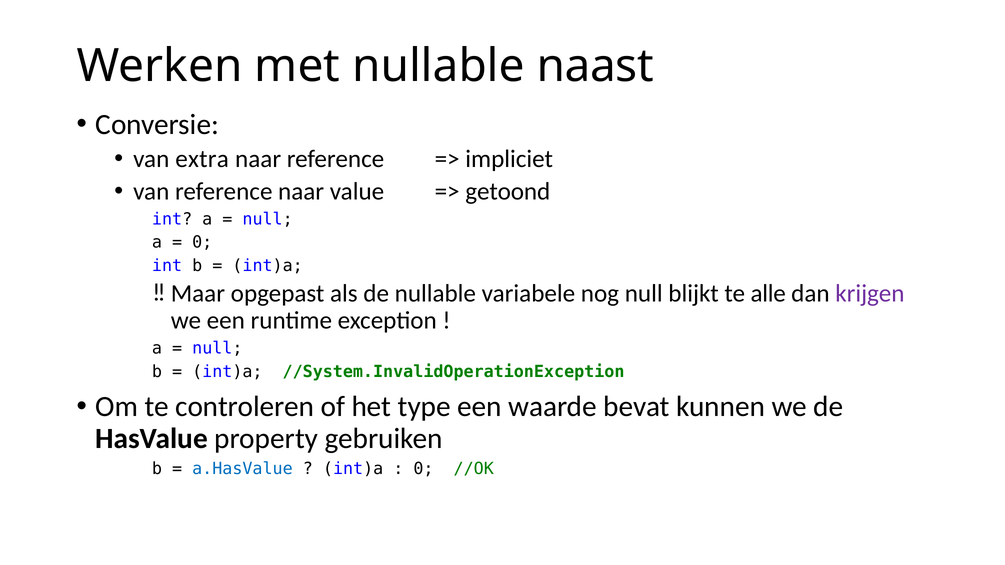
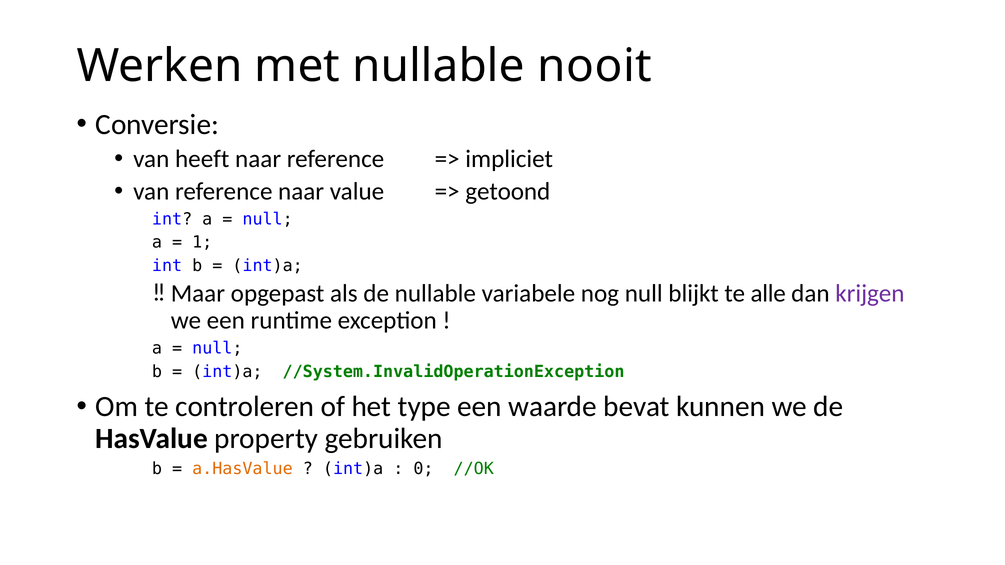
naast: naast -> nooit
extra: extra -> heeft
0 at (202, 243): 0 -> 1
a.HasValue colour: blue -> orange
